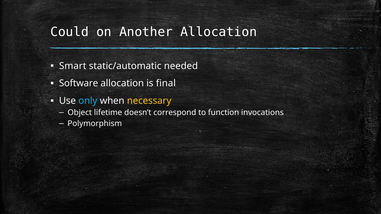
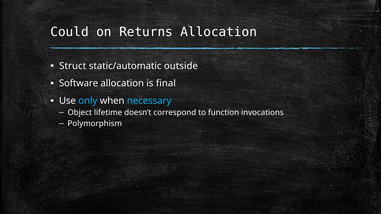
Another: Another -> Returns
Smart: Smart -> Struct
needed: needed -> outside
necessary colour: yellow -> light blue
